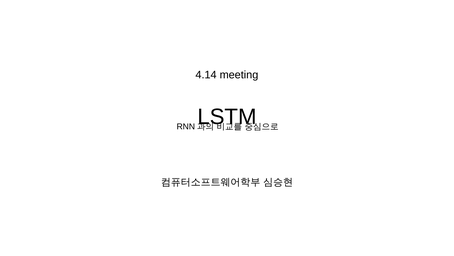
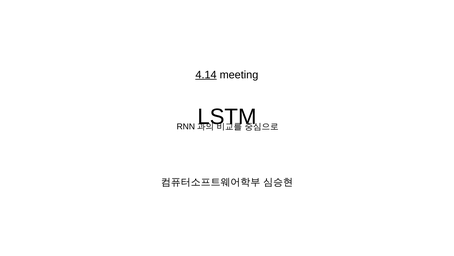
4.14 underline: none -> present
